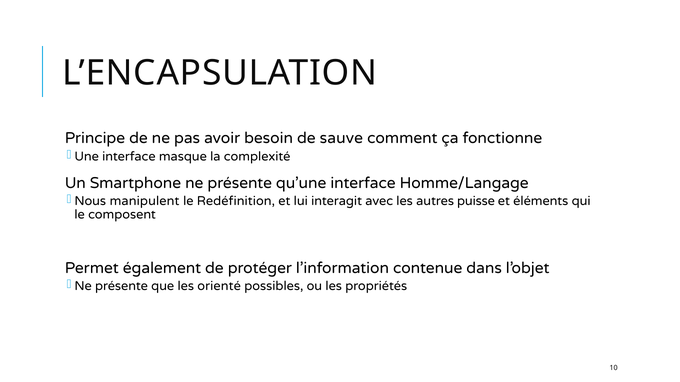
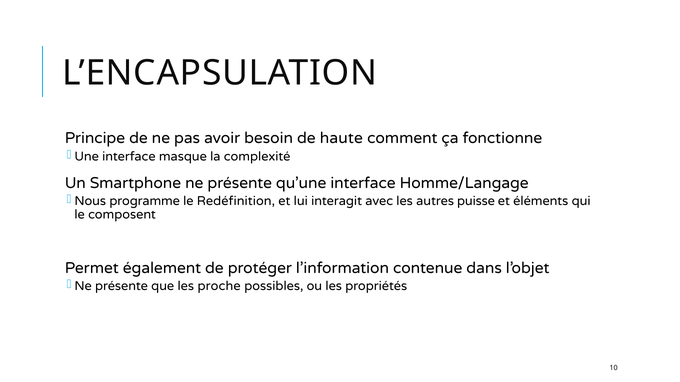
sauve: sauve -> haute
manipulent: manipulent -> programme
orienté: orienté -> proche
